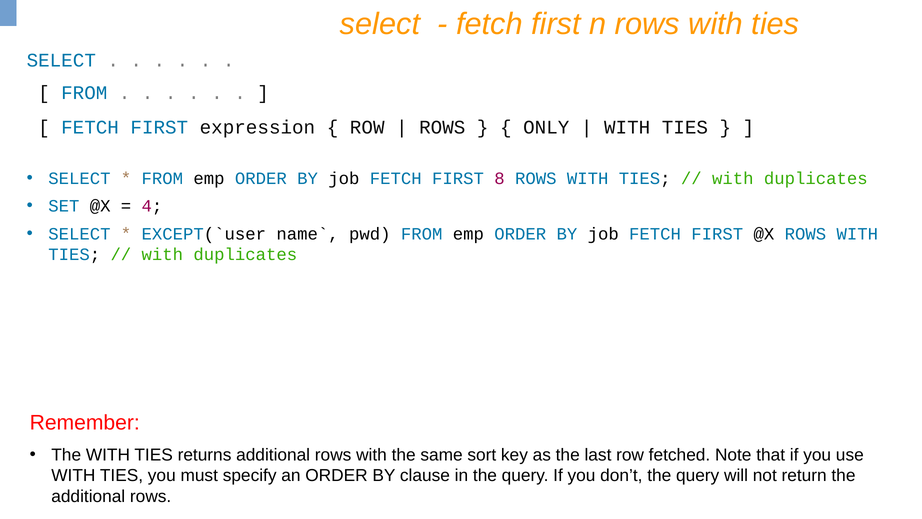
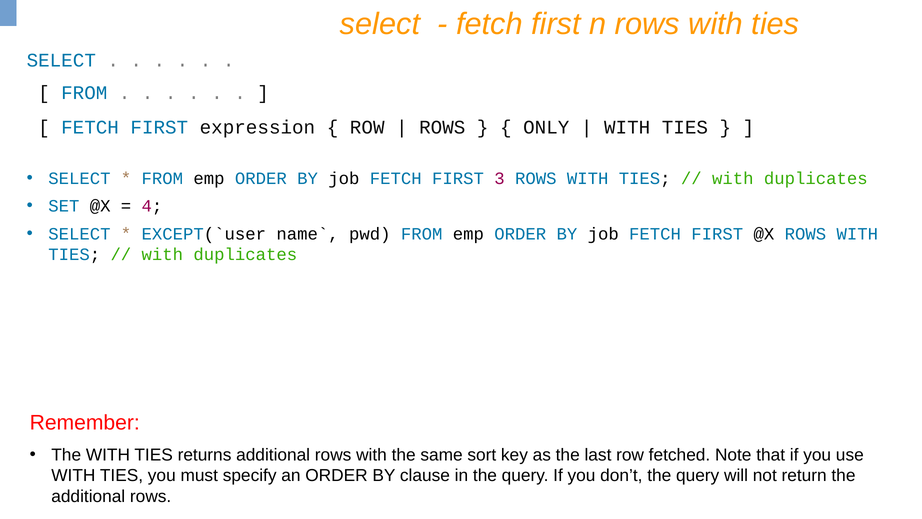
8: 8 -> 3
